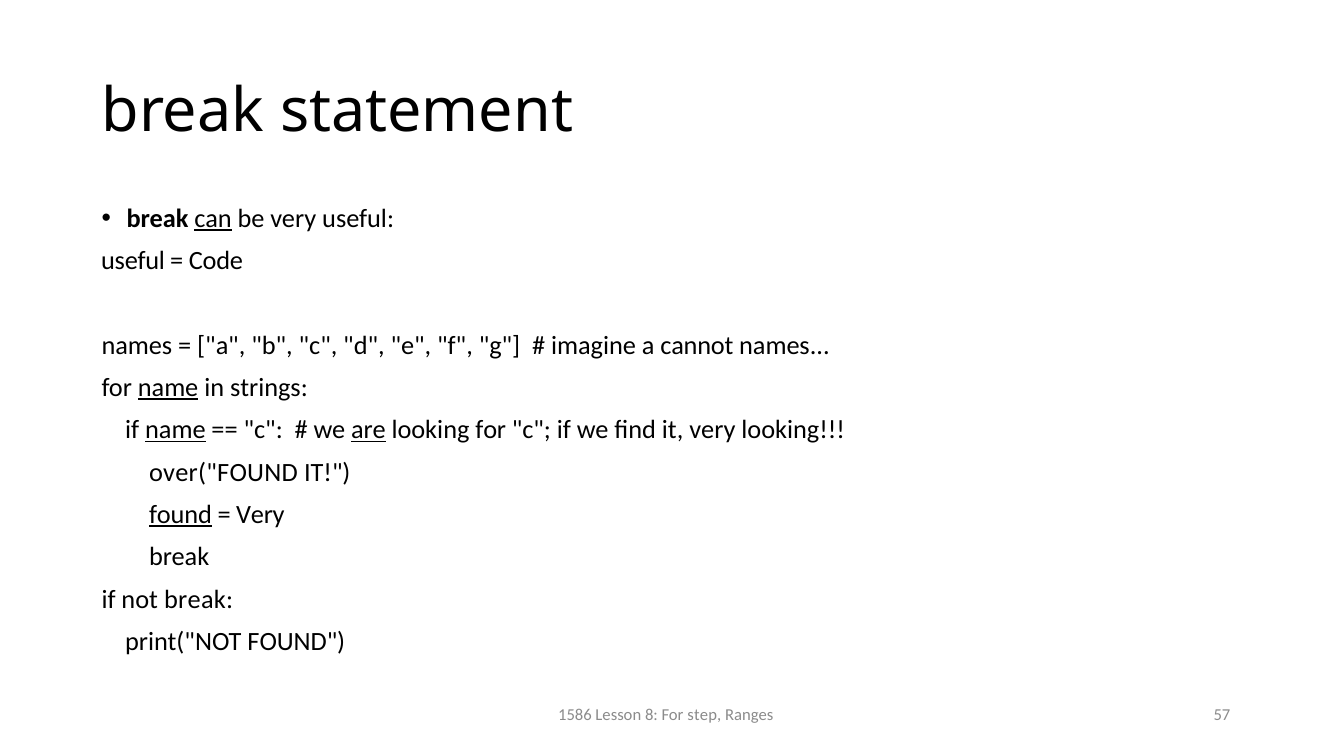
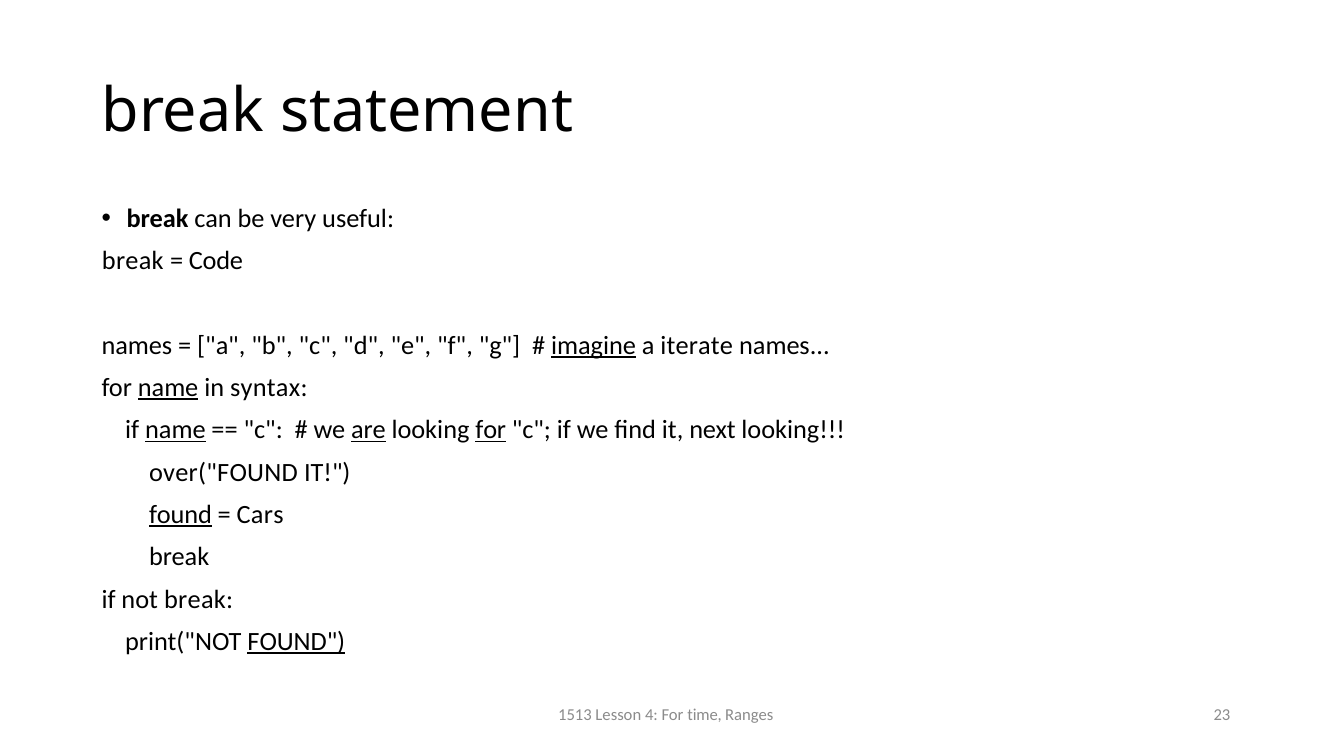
can underline: present -> none
useful at (133, 261): useful -> break
imagine underline: none -> present
cannot: cannot -> iterate
strings: strings -> syntax
for at (491, 430) underline: none -> present
it very: very -> next
Very at (260, 515): Very -> Cars
FOUND at (296, 642) underline: none -> present
1586: 1586 -> 1513
8: 8 -> 4
step: step -> time
57: 57 -> 23
